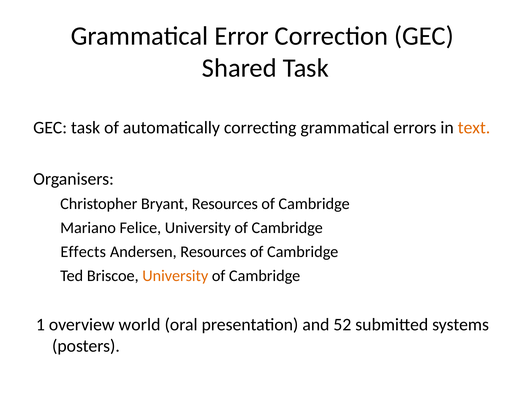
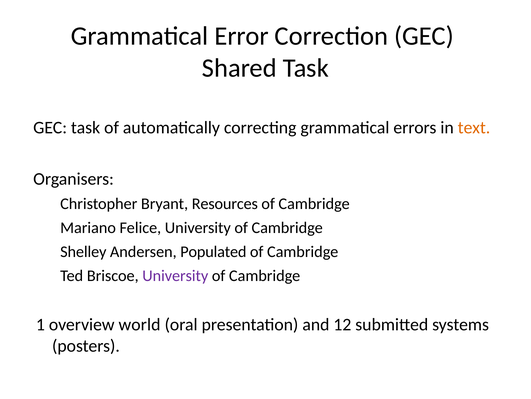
Effects: Effects -> Shelley
Andersen Resources: Resources -> Populated
University at (175, 275) colour: orange -> purple
52: 52 -> 12
